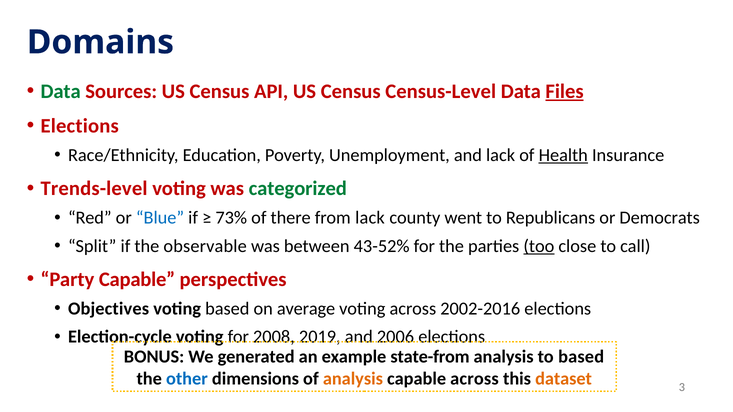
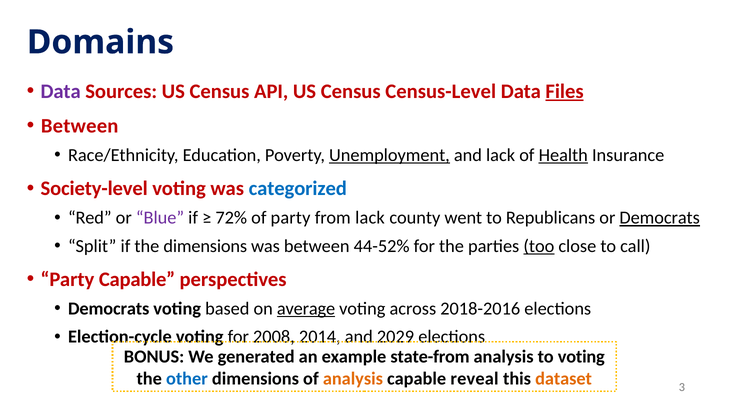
Data at (61, 91) colour: green -> purple
Elections at (80, 126): Elections -> Between
Unemployment underline: none -> present
Trends-level: Trends-level -> Society-level
categorized colour: green -> blue
Blue colour: blue -> purple
73%: 73% -> 72%
of there: there -> party
Democrats at (660, 218) underline: none -> present
the observable: observable -> dimensions
43-52%: 43-52% -> 44-52%
Objectives at (109, 309): Objectives -> Democrats
average underline: none -> present
2002-2016: 2002-2016 -> 2018-2016
2019: 2019 -> 2014
2006: 2006 -> 2029
to based: based -> voting
capable across: across -> reveal
